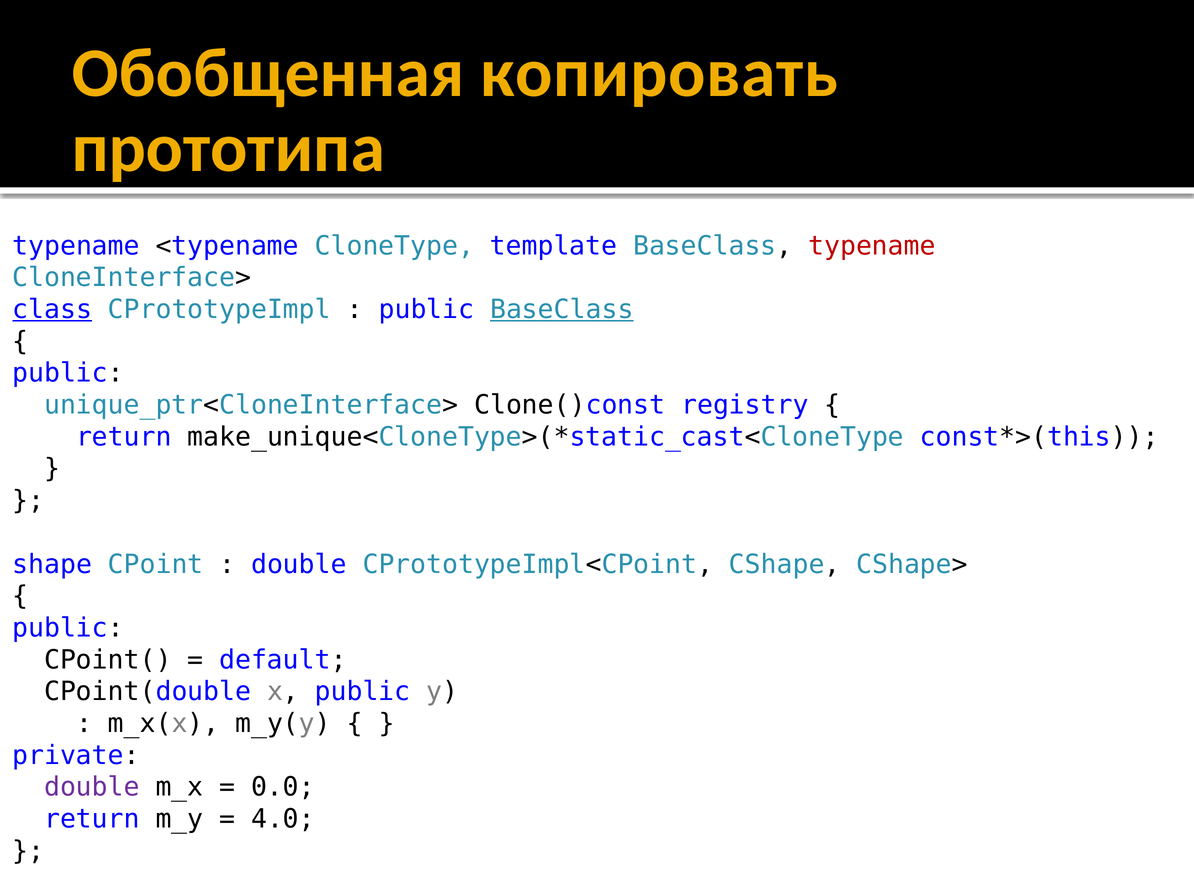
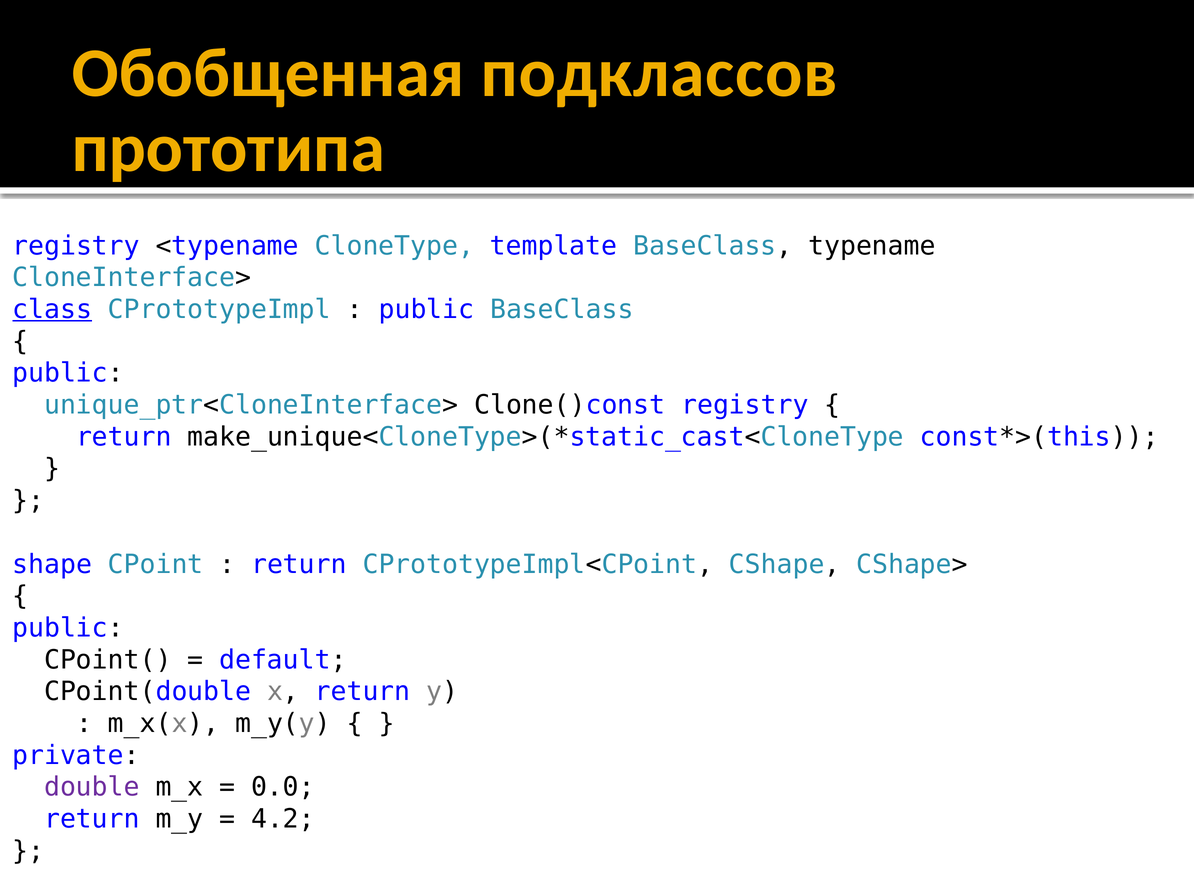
копировать: копировать -> подклассов
typename at (76, 246): typename -> registry
typename at (872, 246) colour: red -> black
BaseClass at (562, 309) underline: present -> none
double at (299, 564): double -> return
x public: public -> return
4.0: 4.0 -> 4.2
